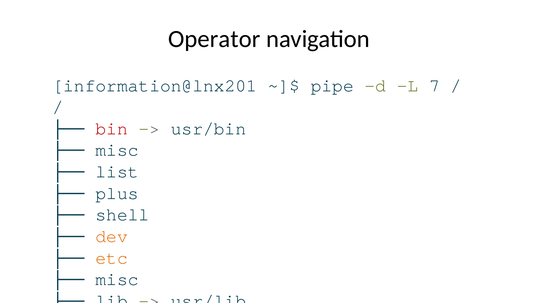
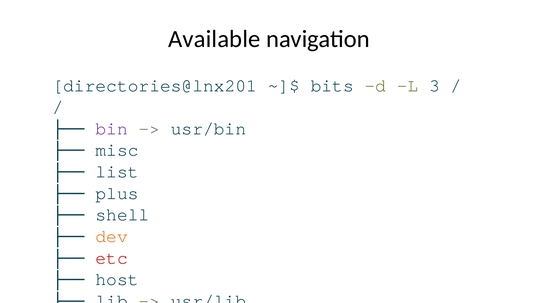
Operator: Operator -> Available
information@lnx201: information@lnx201 -> directories@lnx201
pipe: pipe -> bits
7: 7 -> 3
bin colour: red -> purple
etc colour: orange -> red
misc at (117, 279): misc -> host
